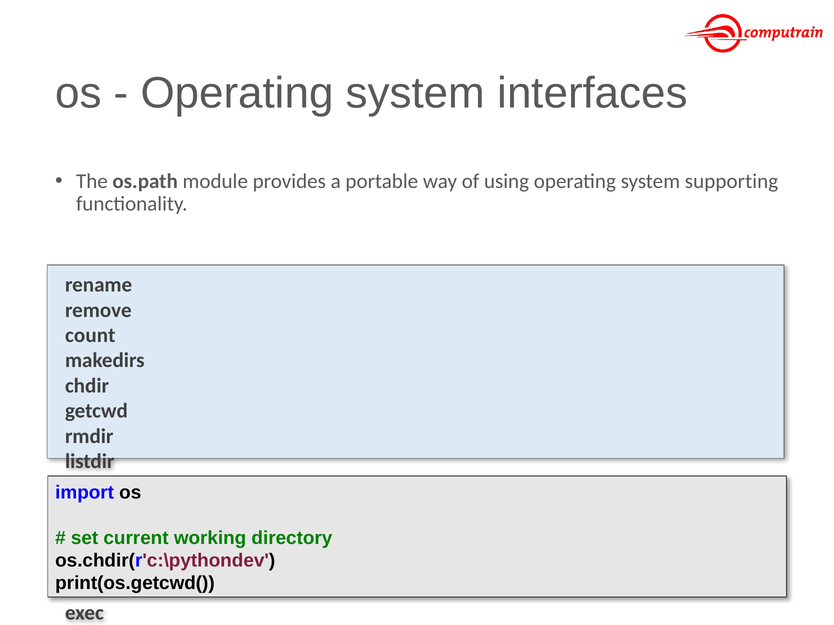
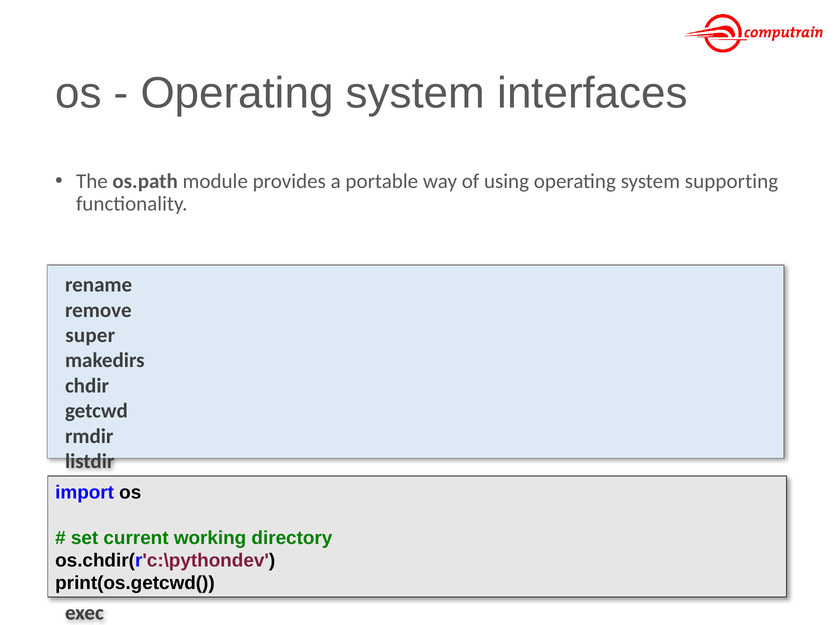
count: count -> super
